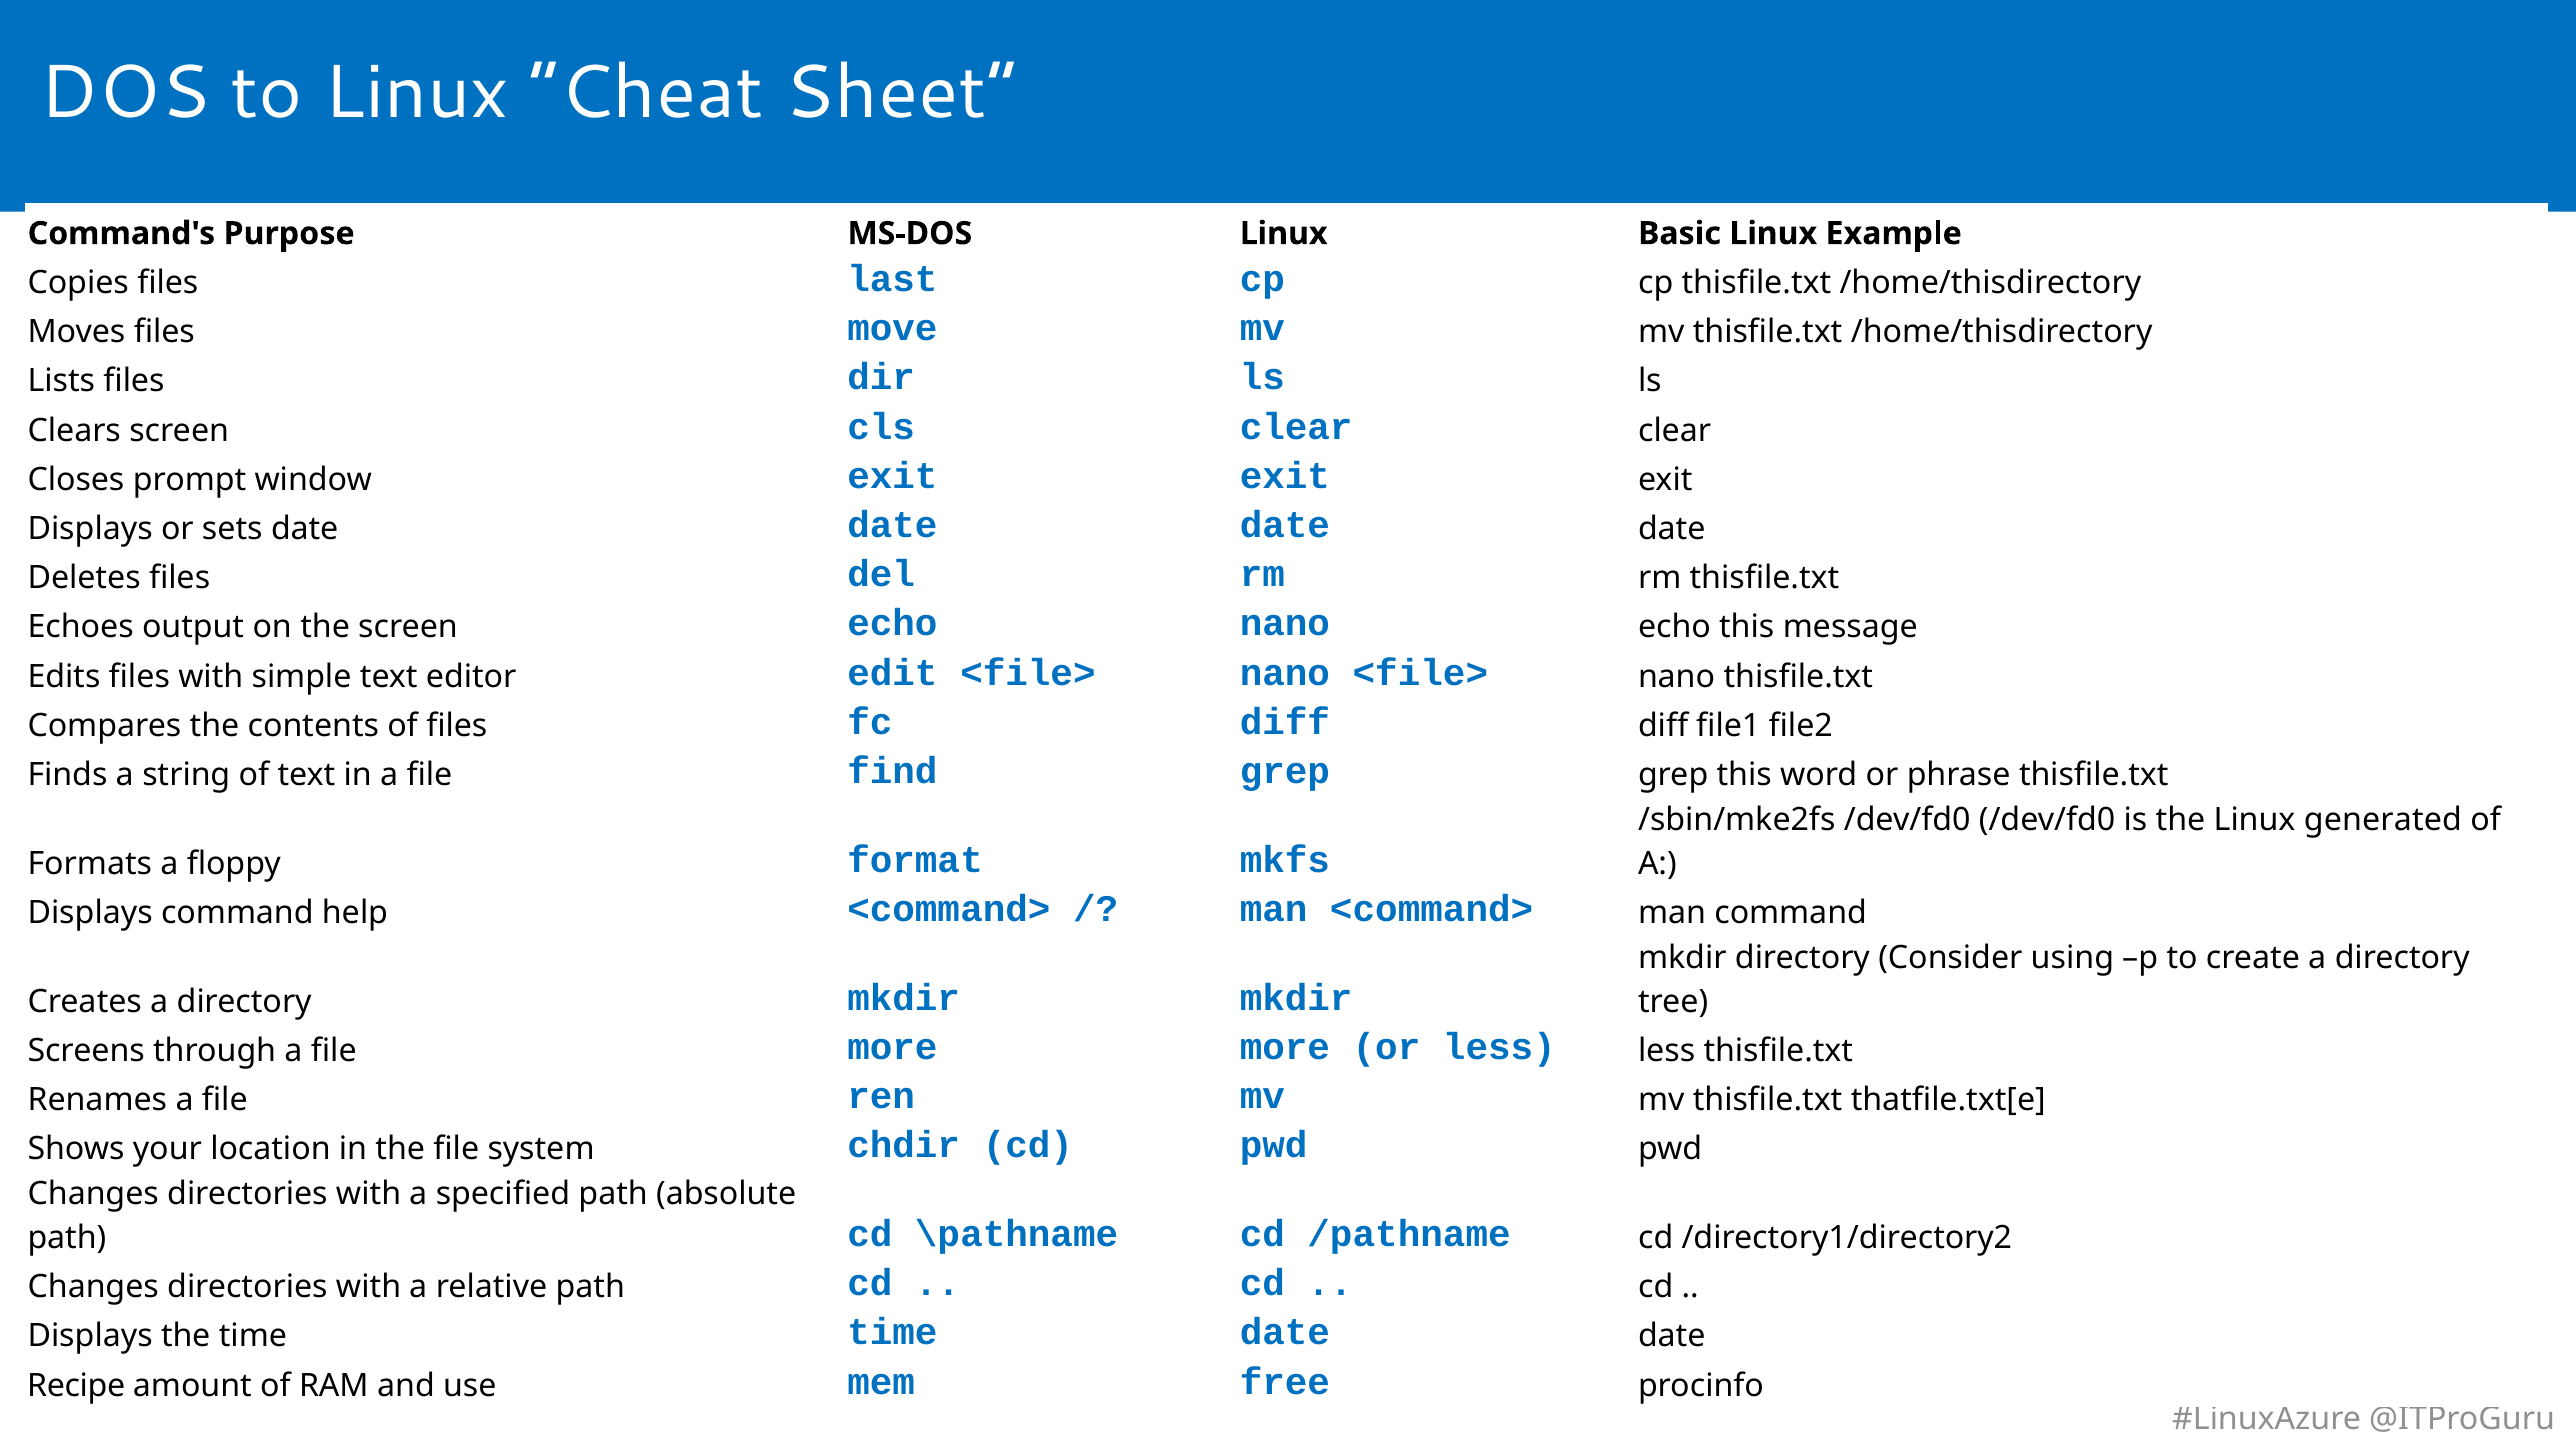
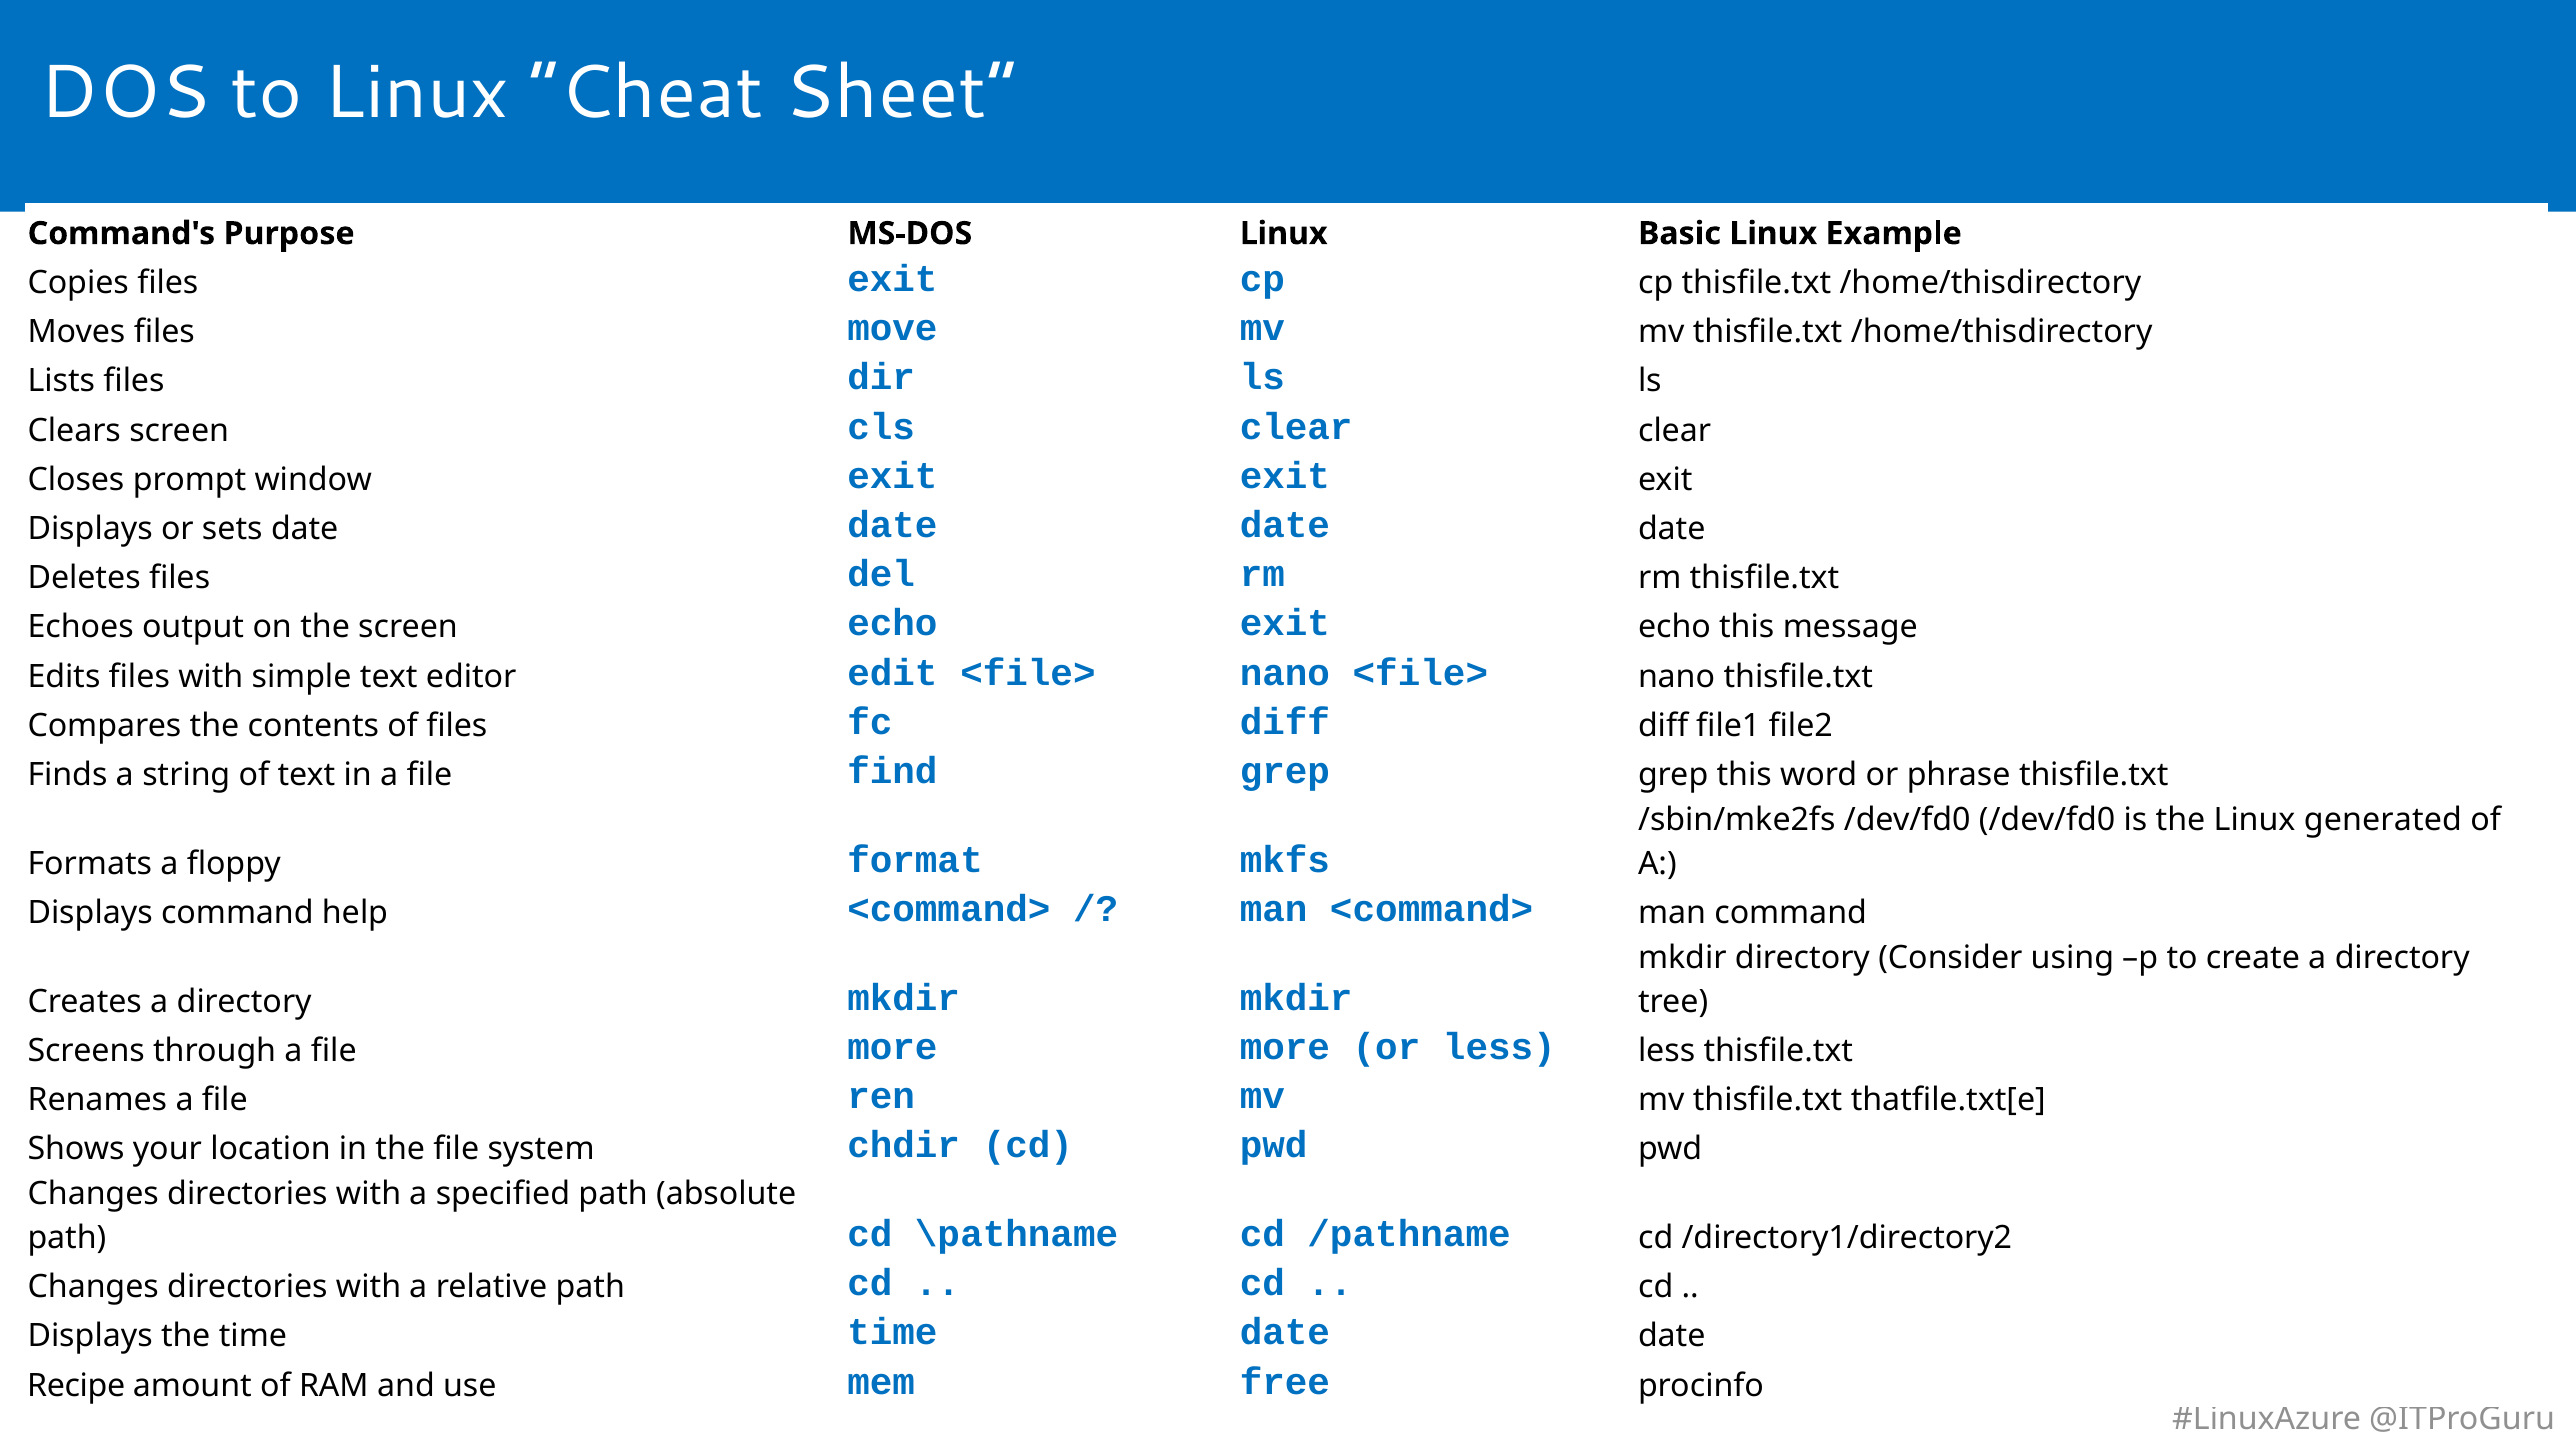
last at (892, 279): last -> exit
echo nano: nano -> exit
